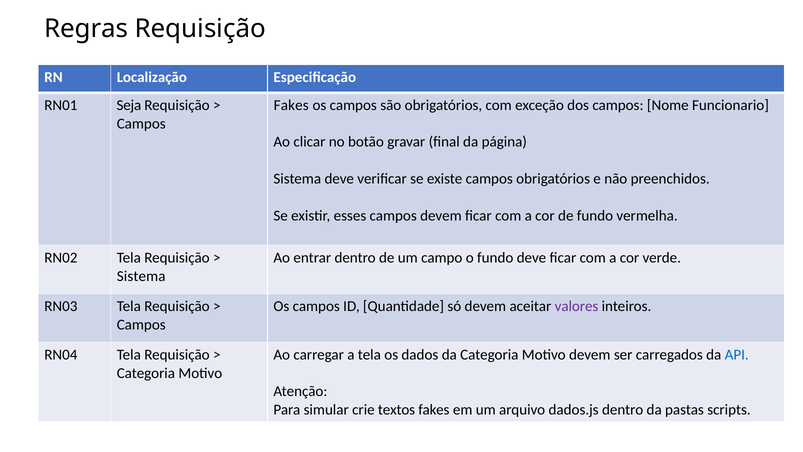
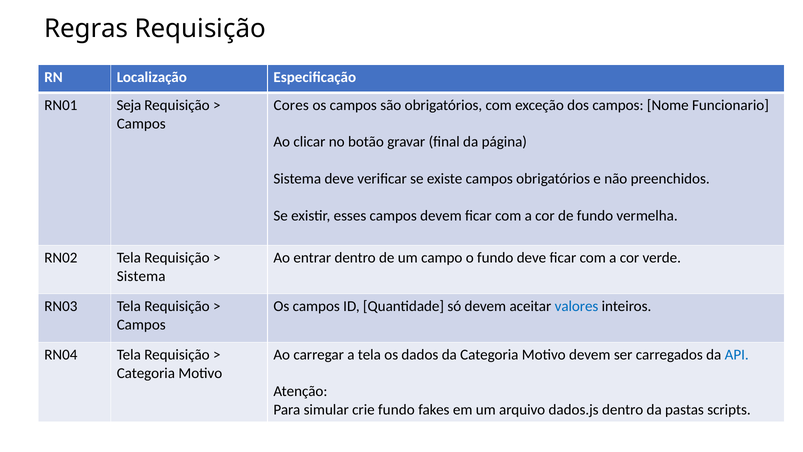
Fakes at (291, 105): Fakes -> Cores
valores colour: purple -> blue
crie textos: textos -> fundo
